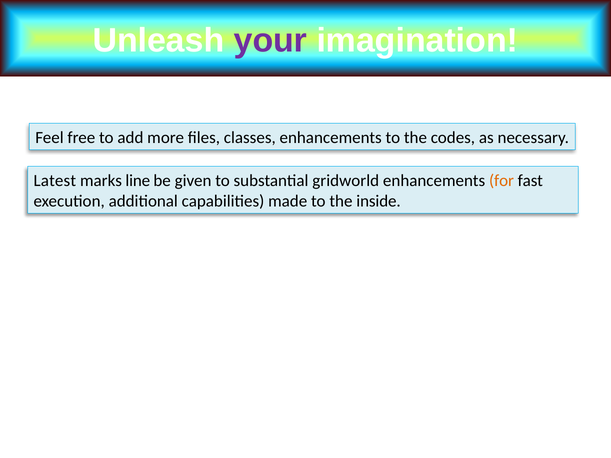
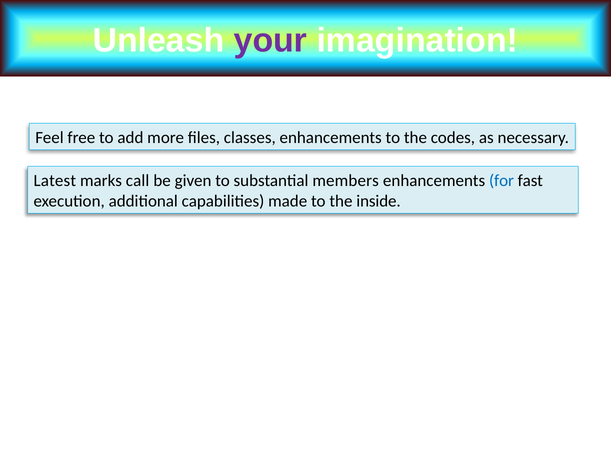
line: line -> call
gridworld: gridworld -> members
for colour: orange -> blue
